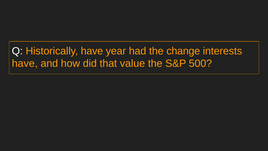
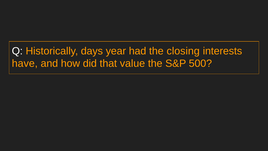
Historically have: have -> days
change: change -> closing
